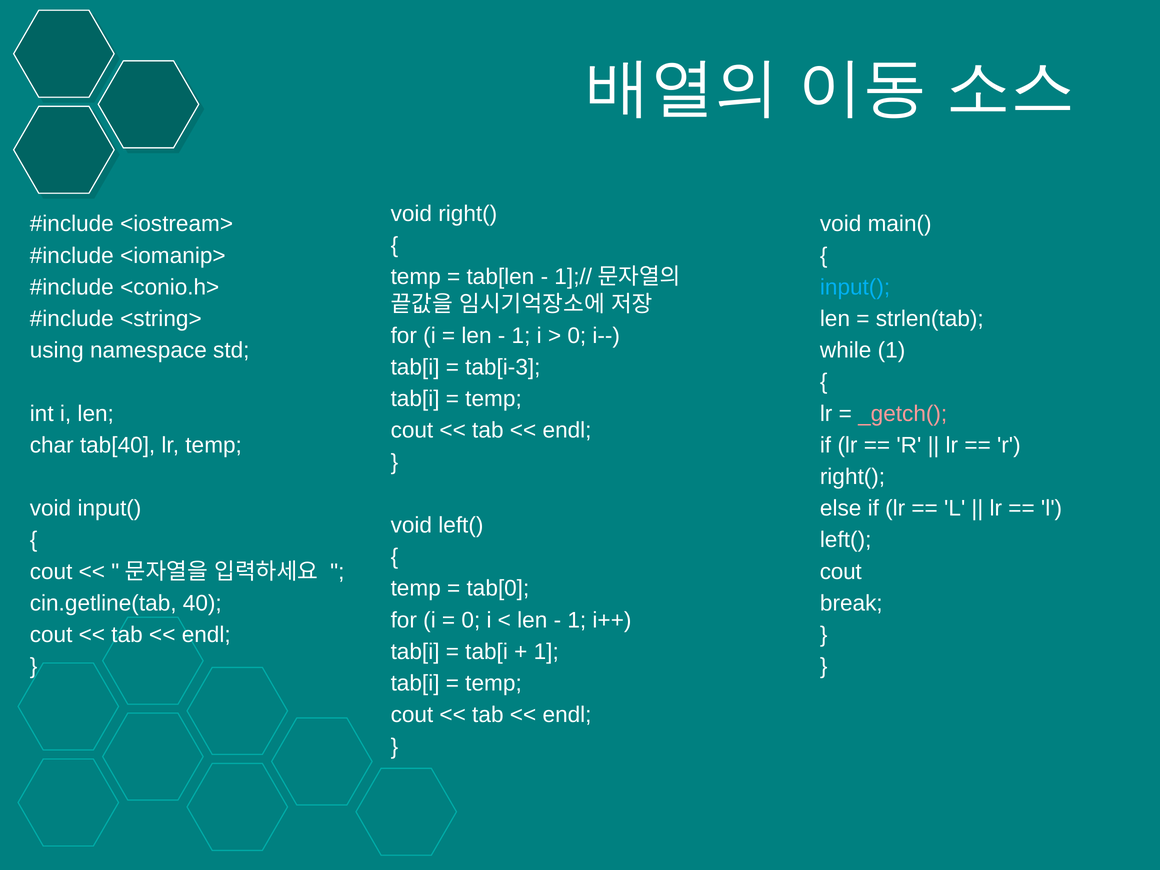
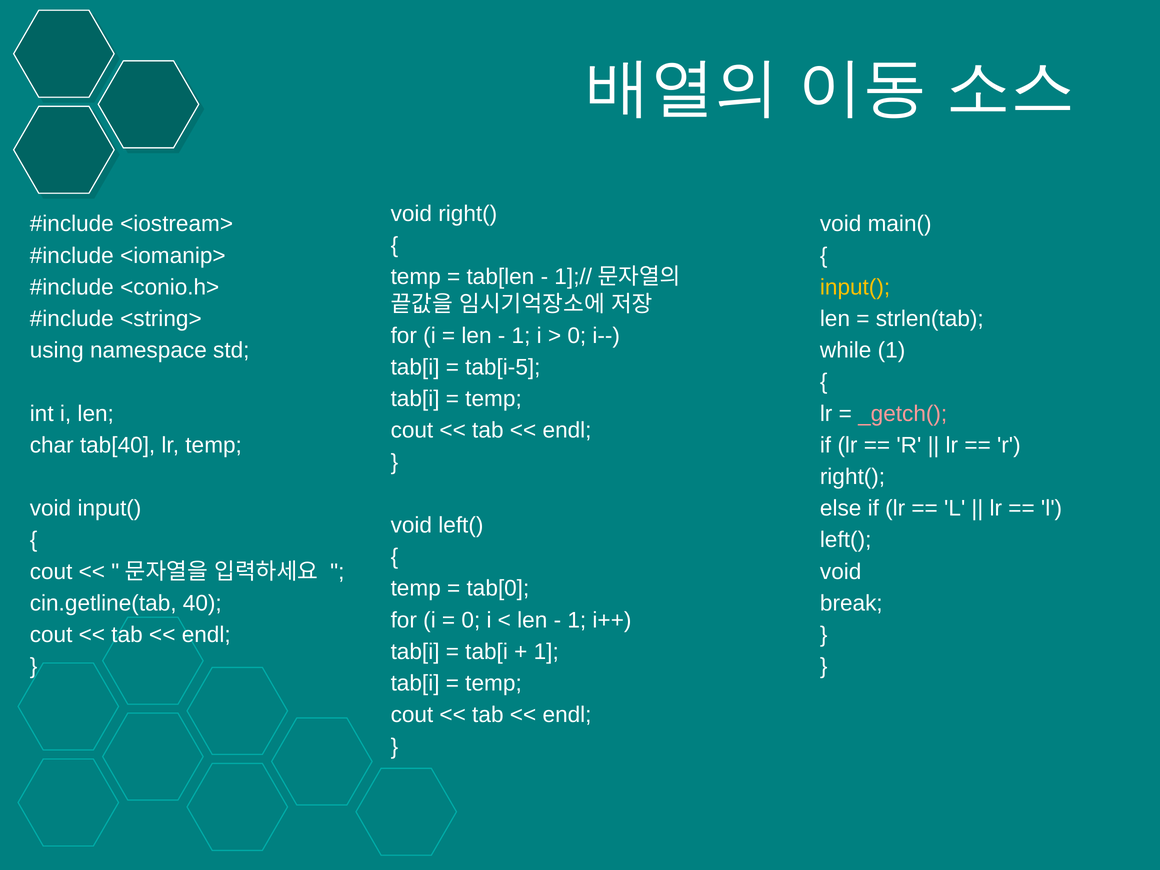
input( at (855, 287) colour: light blue -> yellow
tab[i-3: tab[i-3 -> tab[i-5
cout at (841, 572): cout -> void
